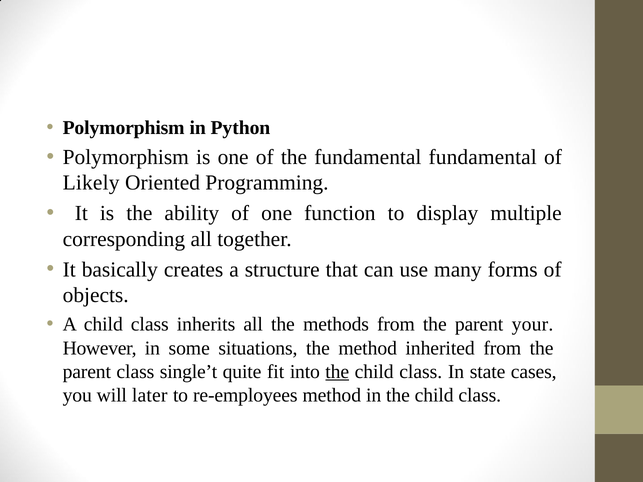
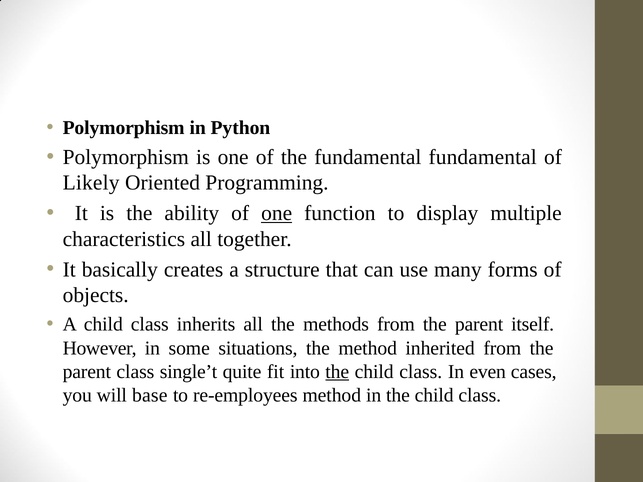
one at (277, 213) underline: none -> present
corresponding: corresponding -> characteristics
your: your -> itself
state: state -> even
later: later -> base
